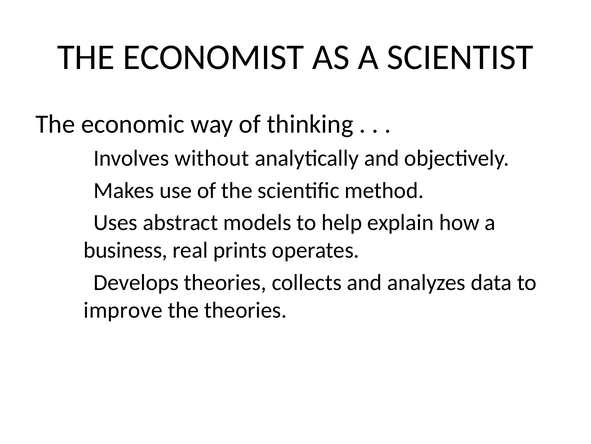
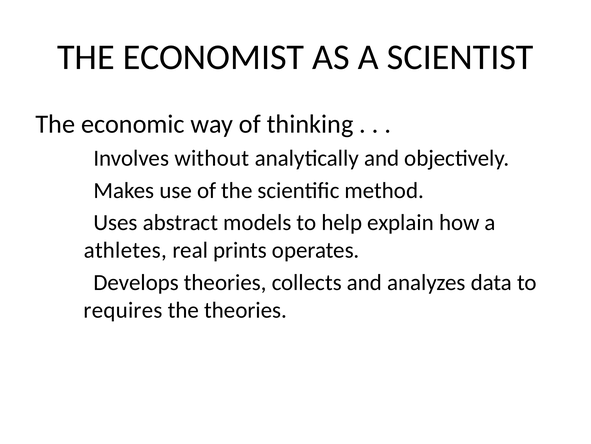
business: business -> athletes
improve: improve -> requires
